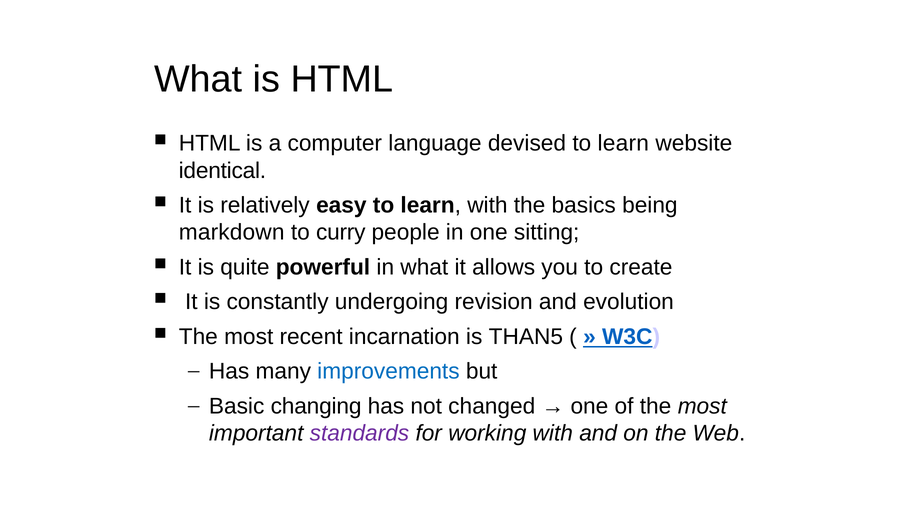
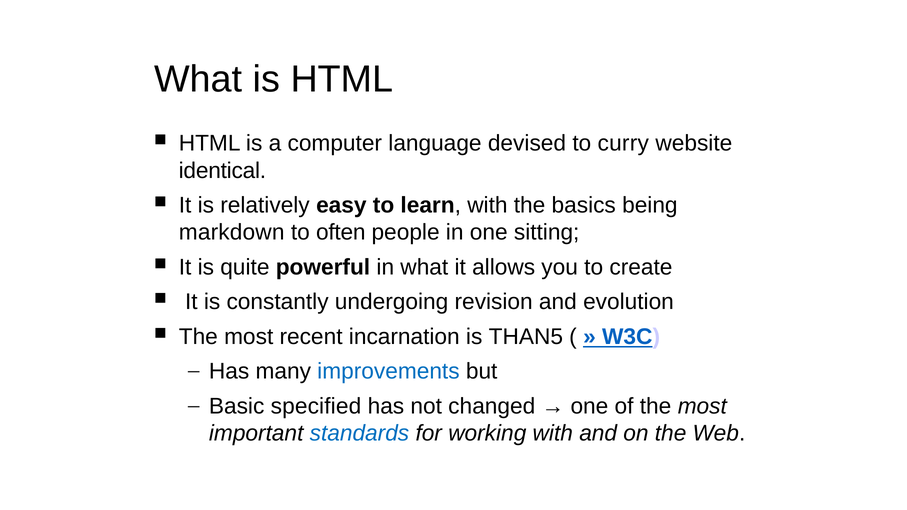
devised to learn: learn -> curry
curry: curry -> often
changing: changing -> specified
standards colour: purple -> blue
